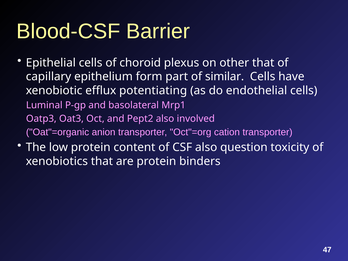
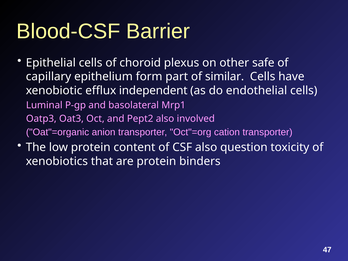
other that: that -> safe
potentiating: potentiating -> independent
